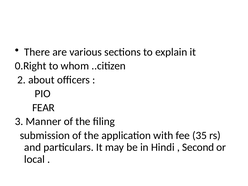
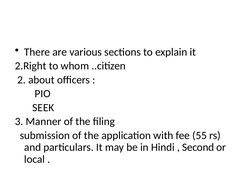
0.Right: 0.Right -> 2.Right
FEAR: FEAR -> SEEK
35: 35 -> 55
